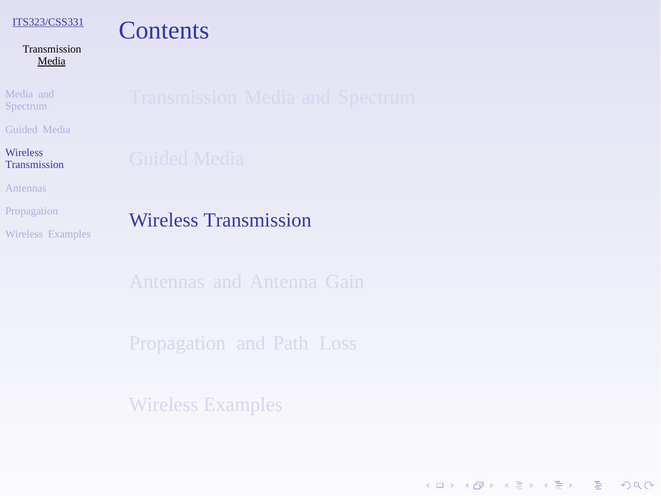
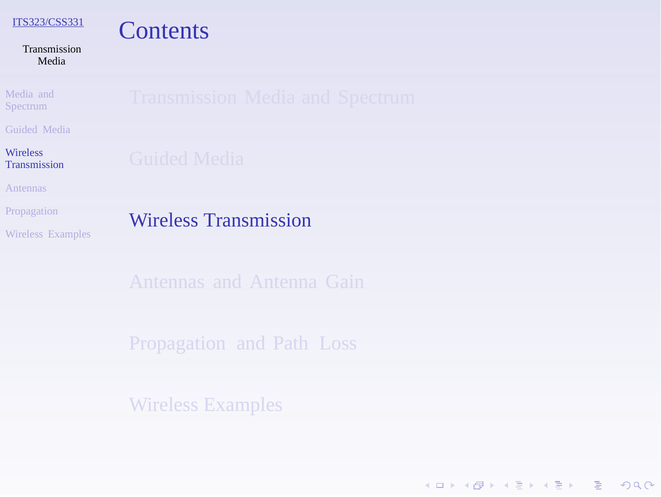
Media at (52, 61) underline: present -> none
